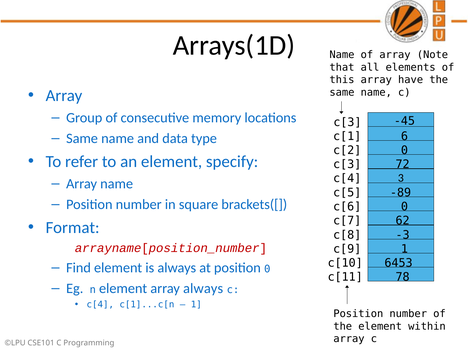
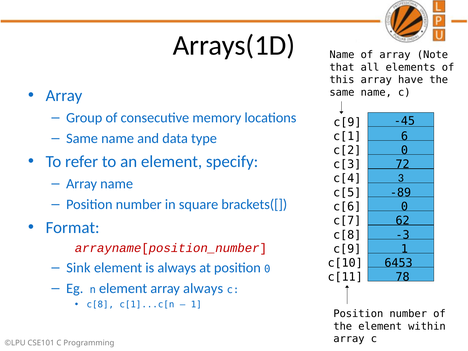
c[3 at (347, 122): c[3 -> c[9
Find: Find -> Sink
c[4 at (100, 305): c[4 -> c[8
